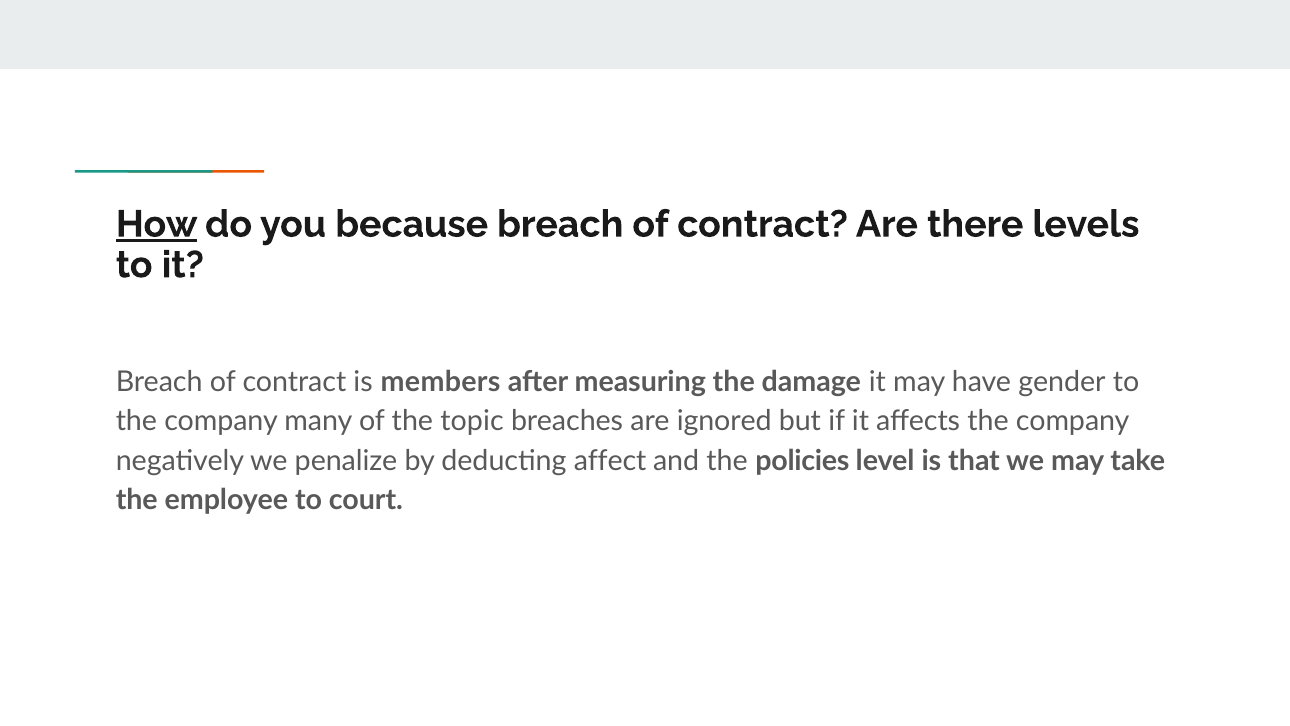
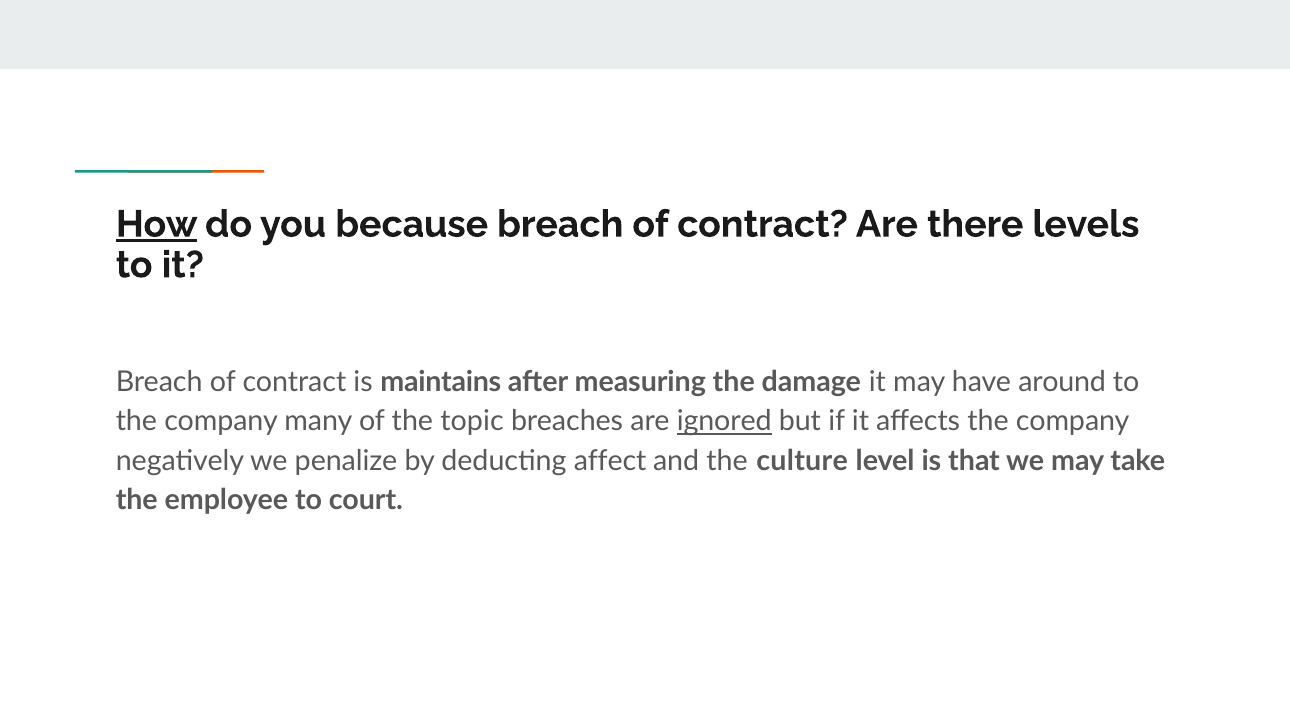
members: members -> maintains
gender: gender -> around
ignored underline: none -> present
policies: policies -> culture
